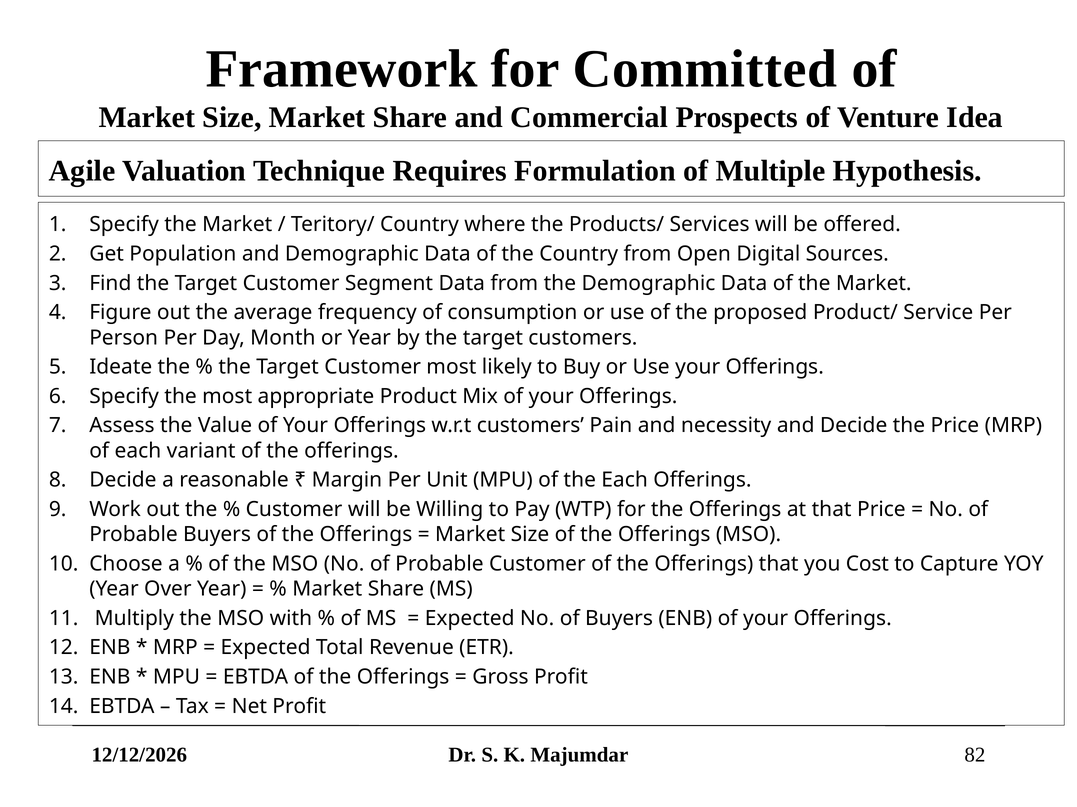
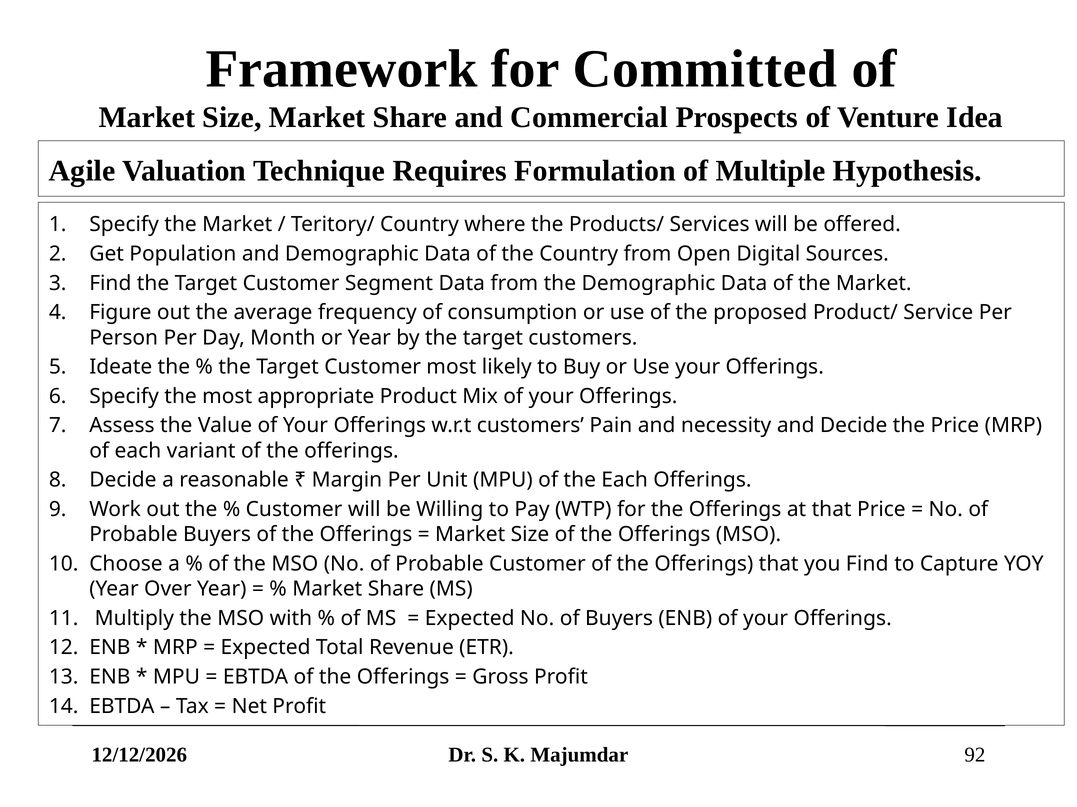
you Cost: Cost -> Find
82: 82 -> 92
